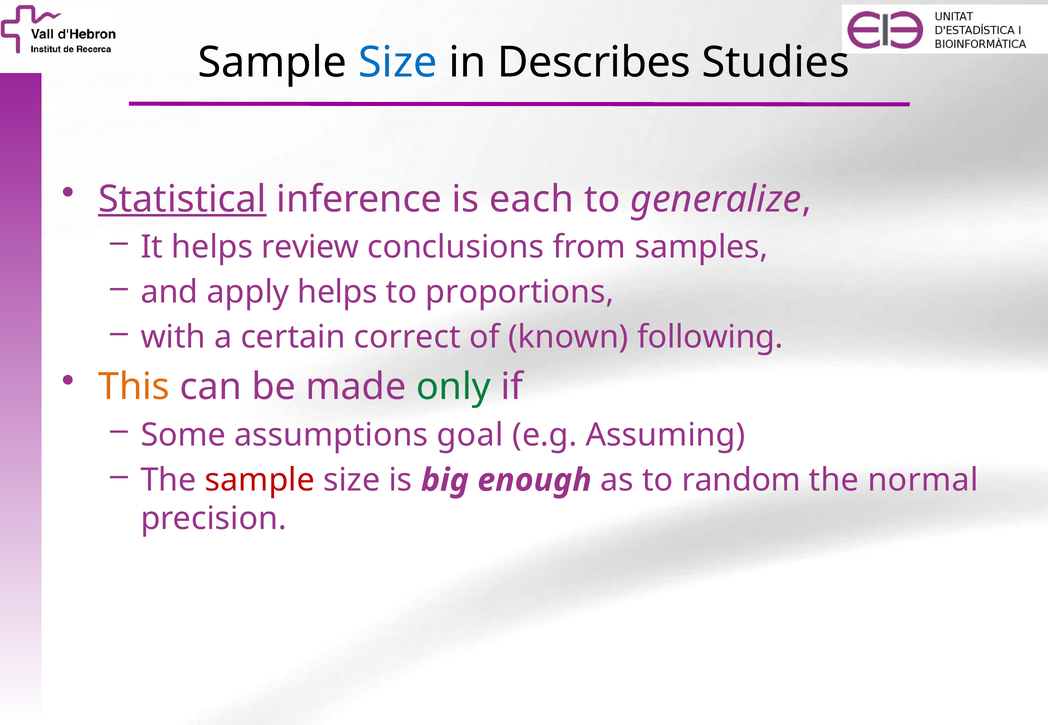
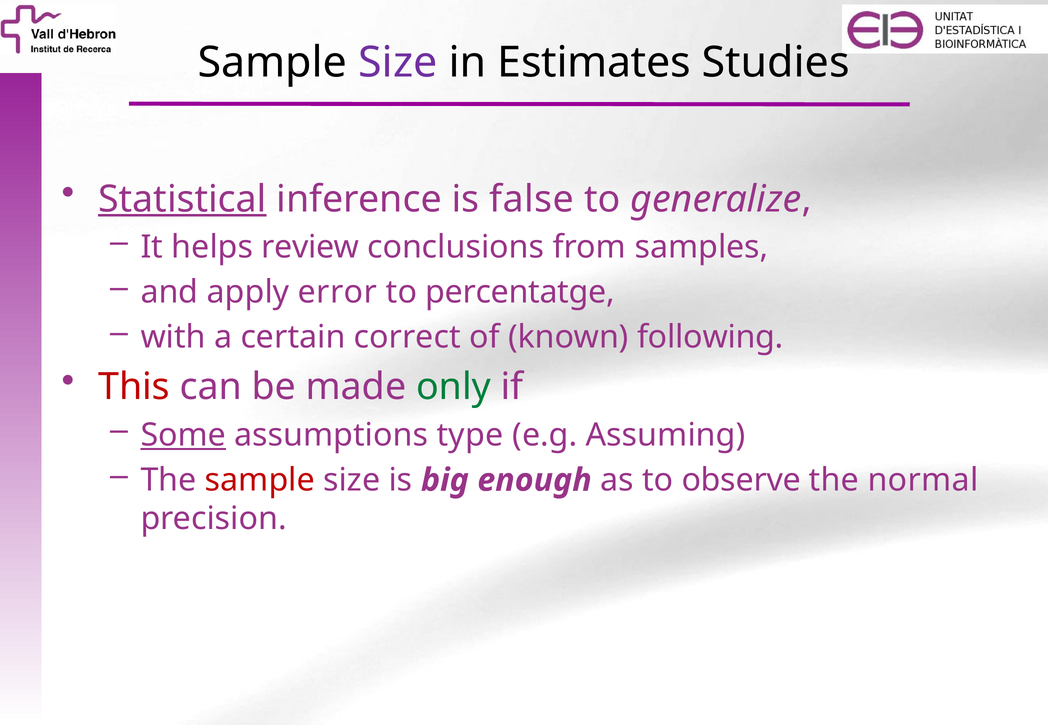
Size at (398, 63) colour: blue -> purple
Describes: Describes -> Estimates
each: each -> false
apply helps: helps -> error
proportions: proportions -> percentatge
This colour: orange -> red
Some underline: none -> present
goal: goal -> type
random: random -> observe
